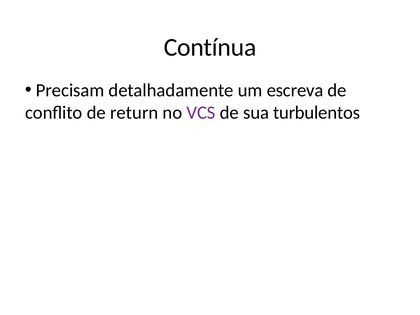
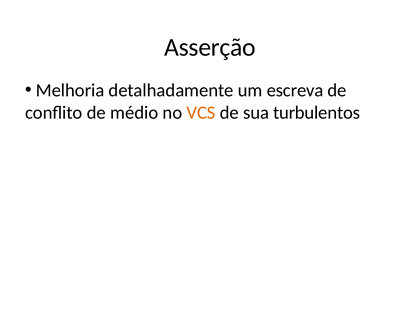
Contínua: Contínua -> Asserção
Precisam: Precisam -> Melhoria
return: return -> médio
VCS colour: purple -> orange
